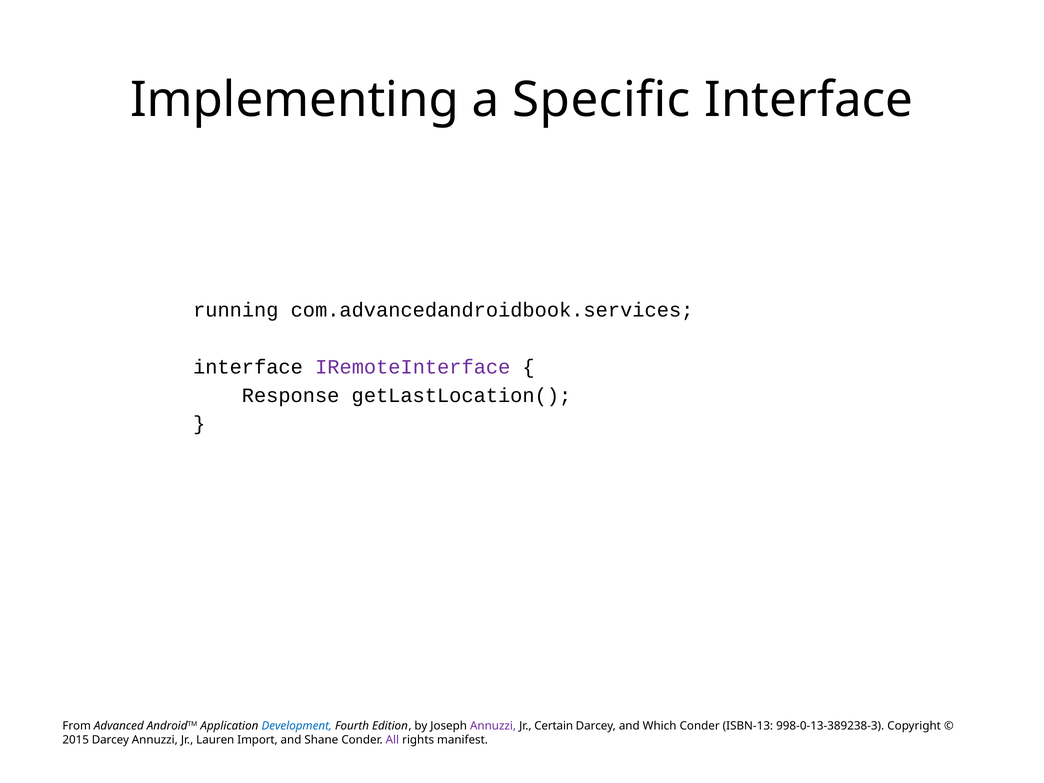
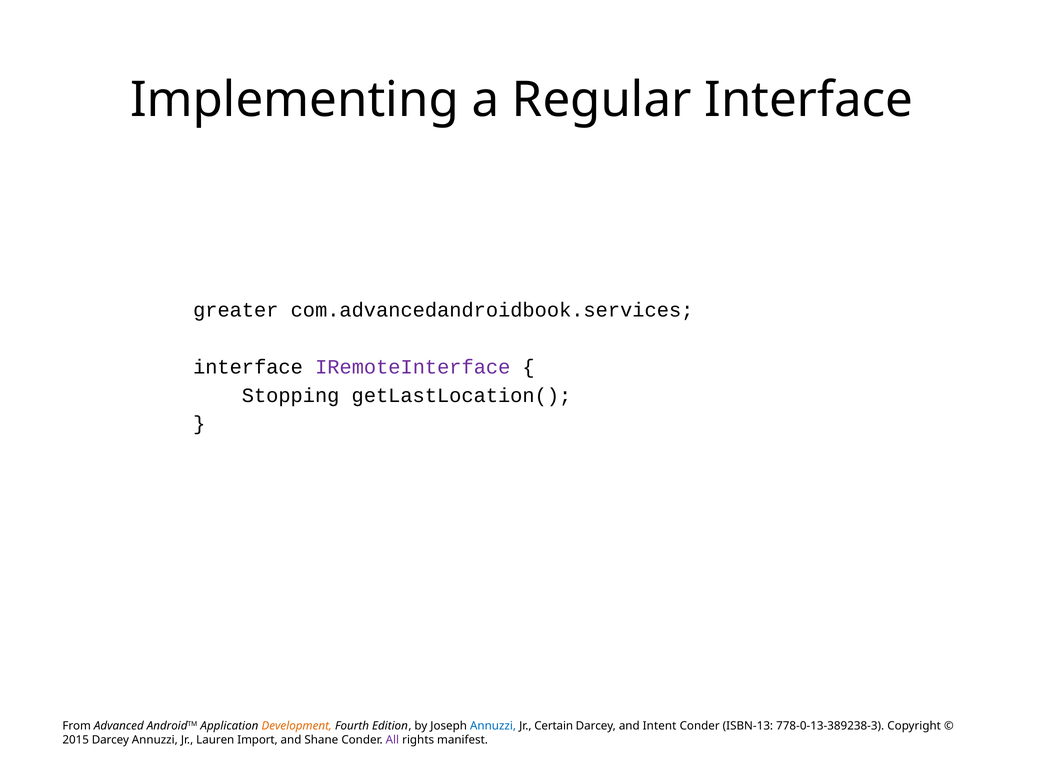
Specific: Specific -> Regular
running: running -> greater
Response: Response -> Stopping
Development colour: blue -> orange
Annuzzi at (493, 726) colour: purple -> blue
Which: Which -> Intent
998-0-13-389238-3: 998-0-13-389238-3 -> 778-0-13-389238-3
